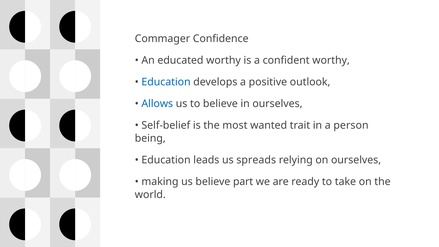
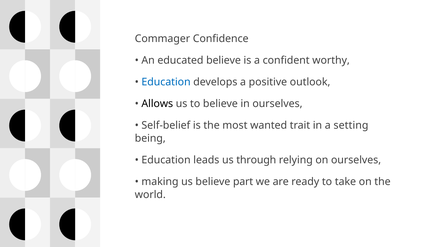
educated worthy: worthy -> believe
Allows colour: blue -> black
person: person -> setting
spreads: spreads -> through
